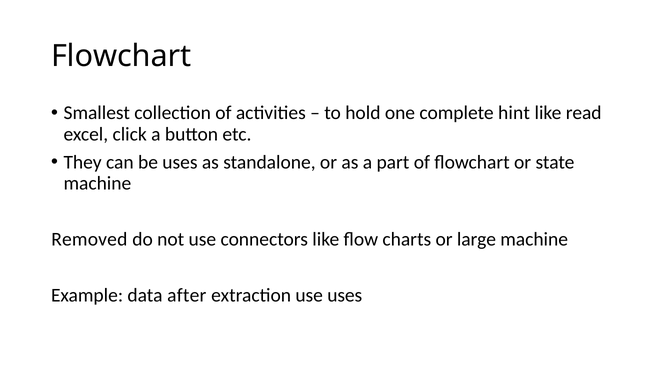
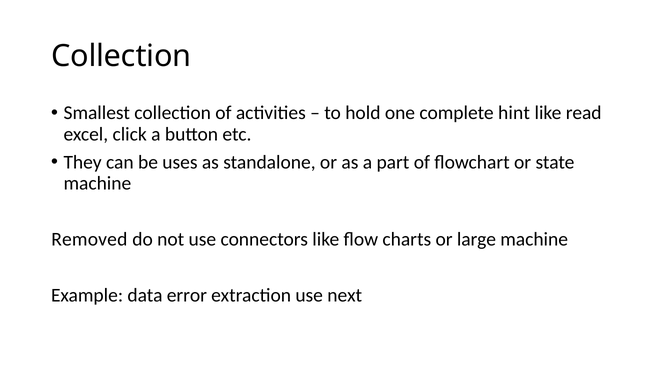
Flowchart at (121, 56): Flowchart -> Collection
after: after -> error
use uses: uses -> next
